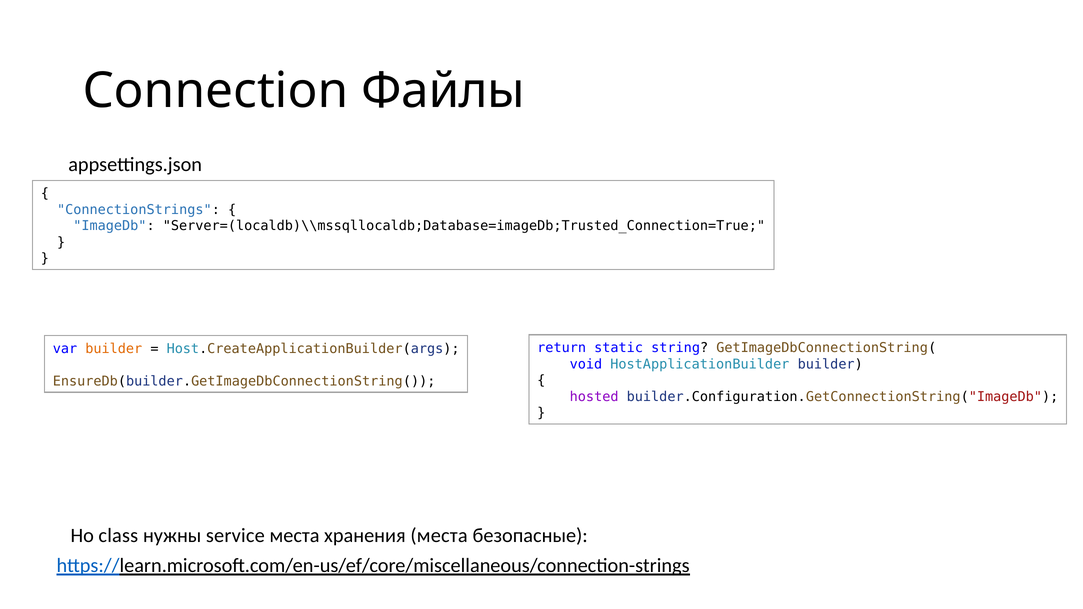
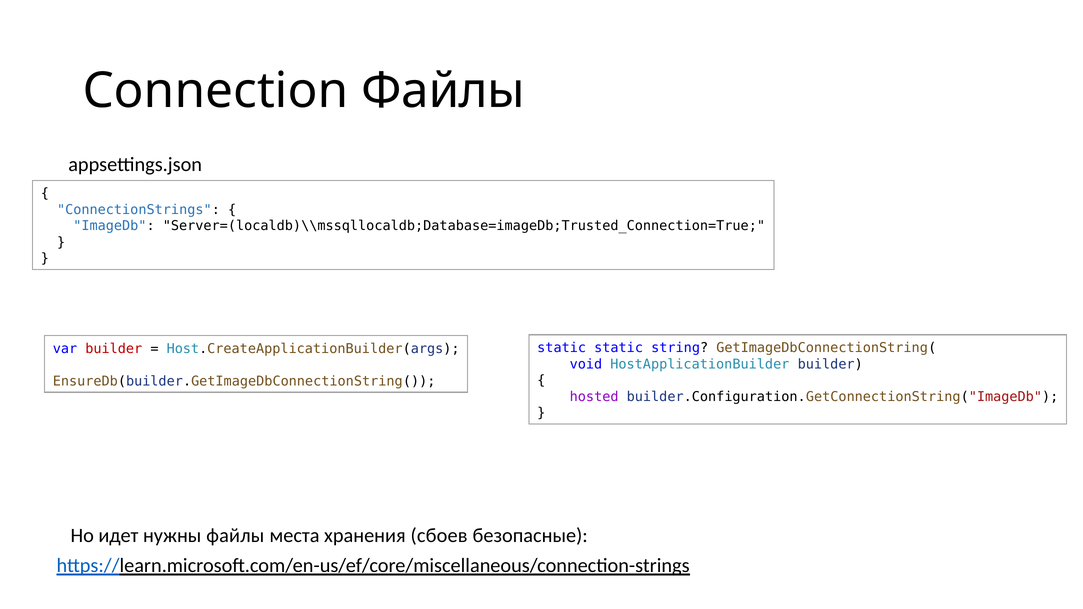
return at (562, 348): return -> static
builder at (114, 349) colour: orange -> red
class: class -> идет
нужны service: service -> файлы
хранения места: места -> сбоев
